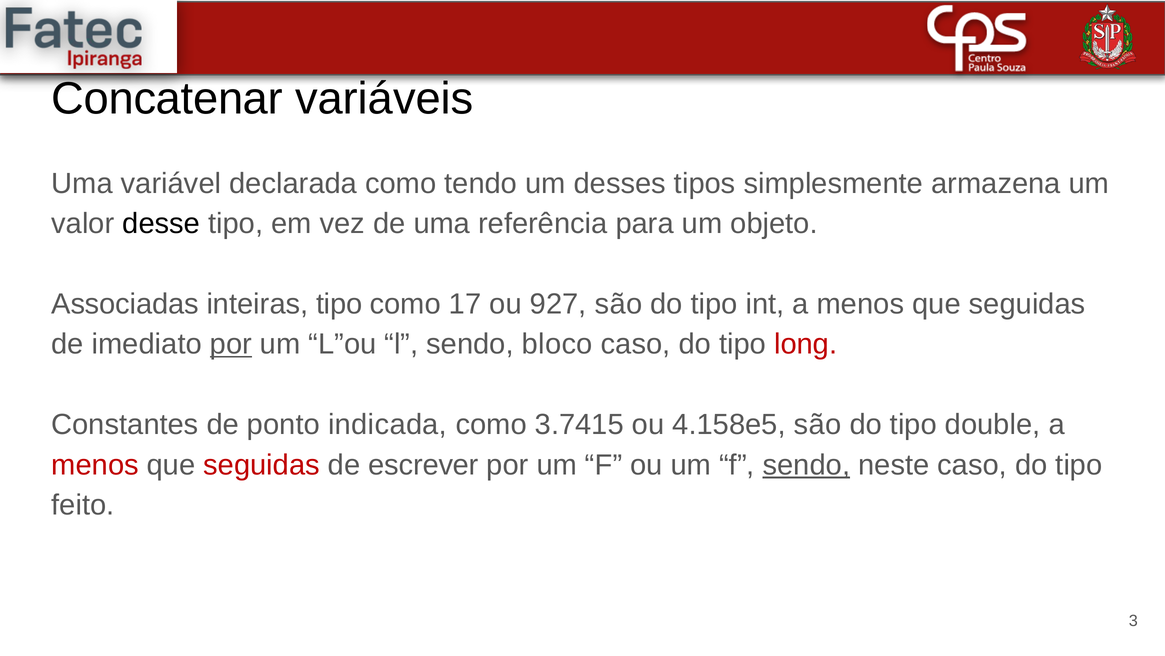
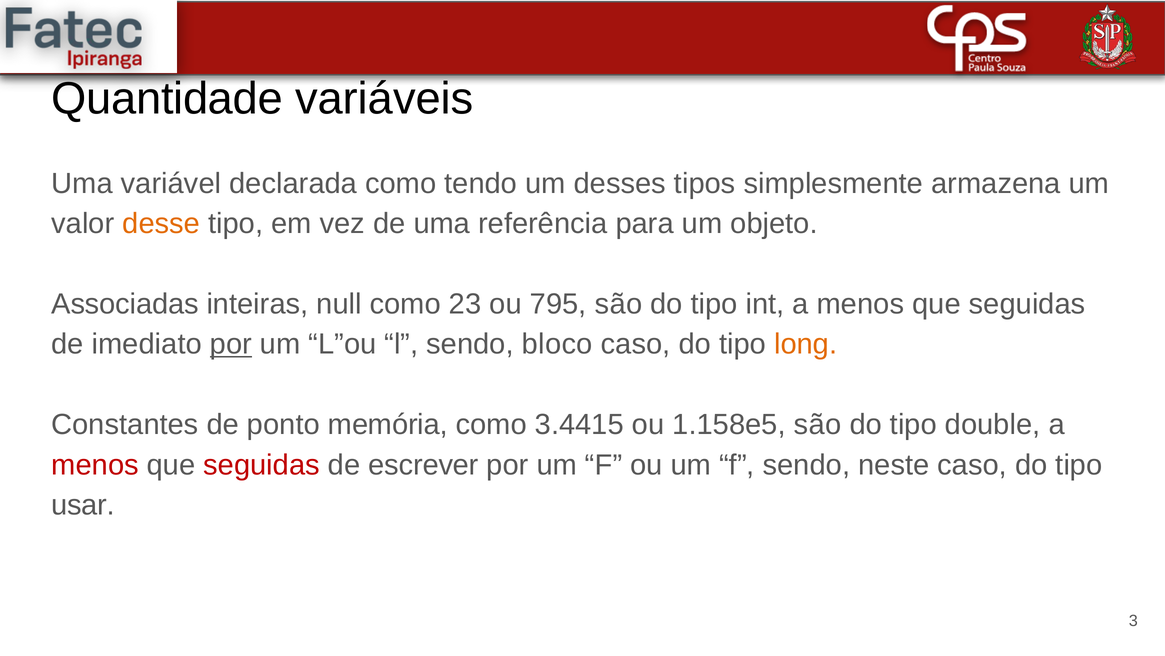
Concatenar: Concatenar -> Quantidade
desse colour: black -> orange
inteiras tipo: tipo -> null
17: 17 -> 23
927: 927 -> 795
long colour: red -> orange
indicada: indicada -> memória
3.7415: 3.7415 -> 3.4415
4.158e5: 4.158e5 -> 1.158e5
sendo at (806, 464) underline: present -> none
feito: feito -> usar
